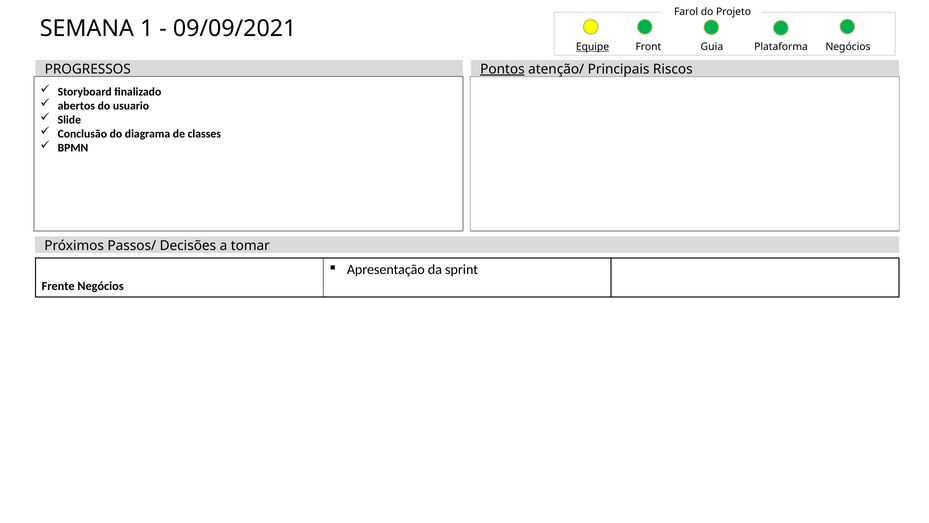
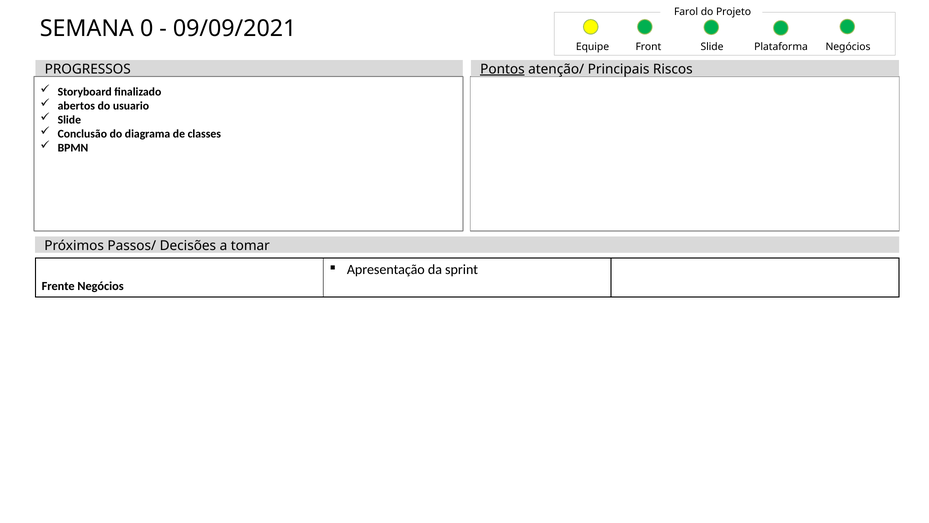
1: 1 -> 0
Equipe underline: present -> none
Guia at (712, 47): Guia -> Slide
